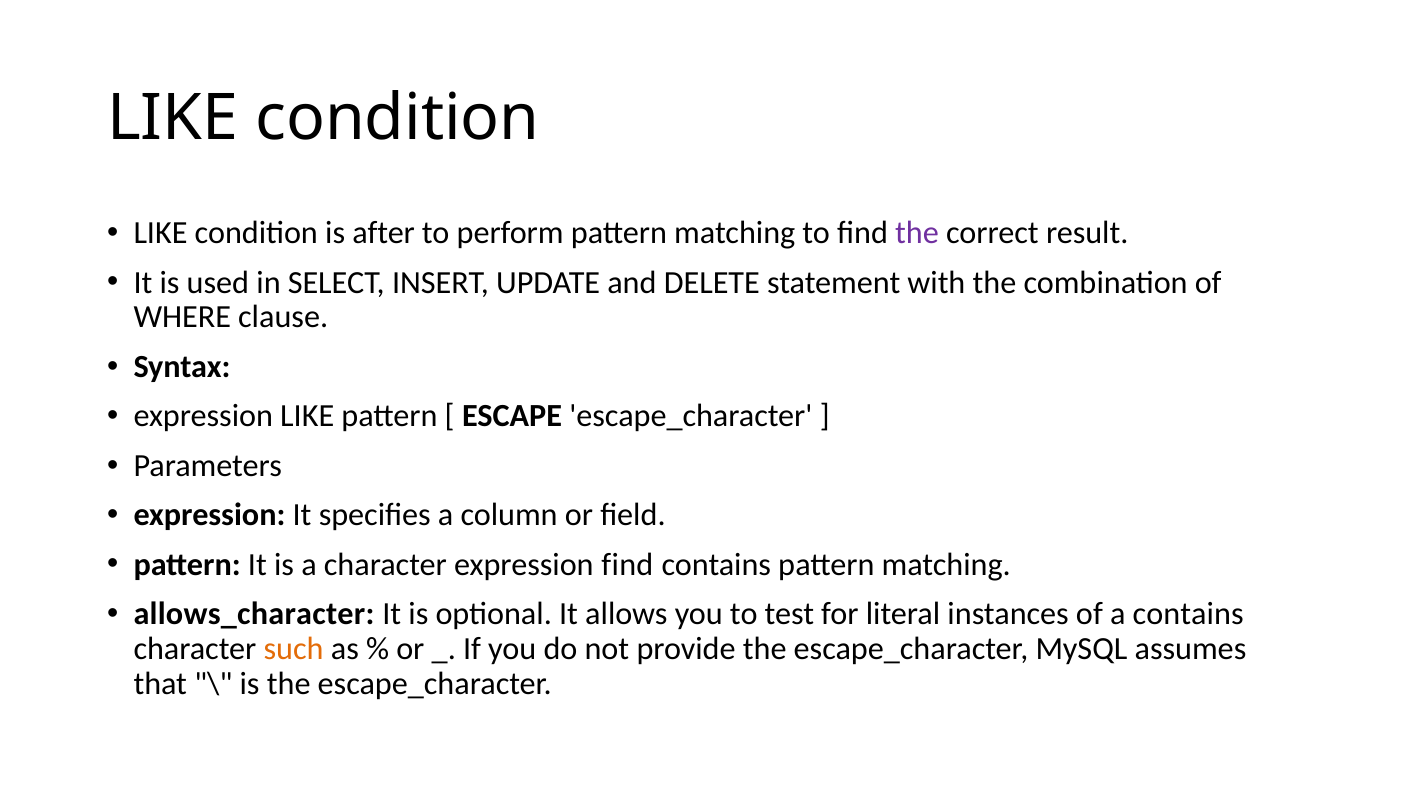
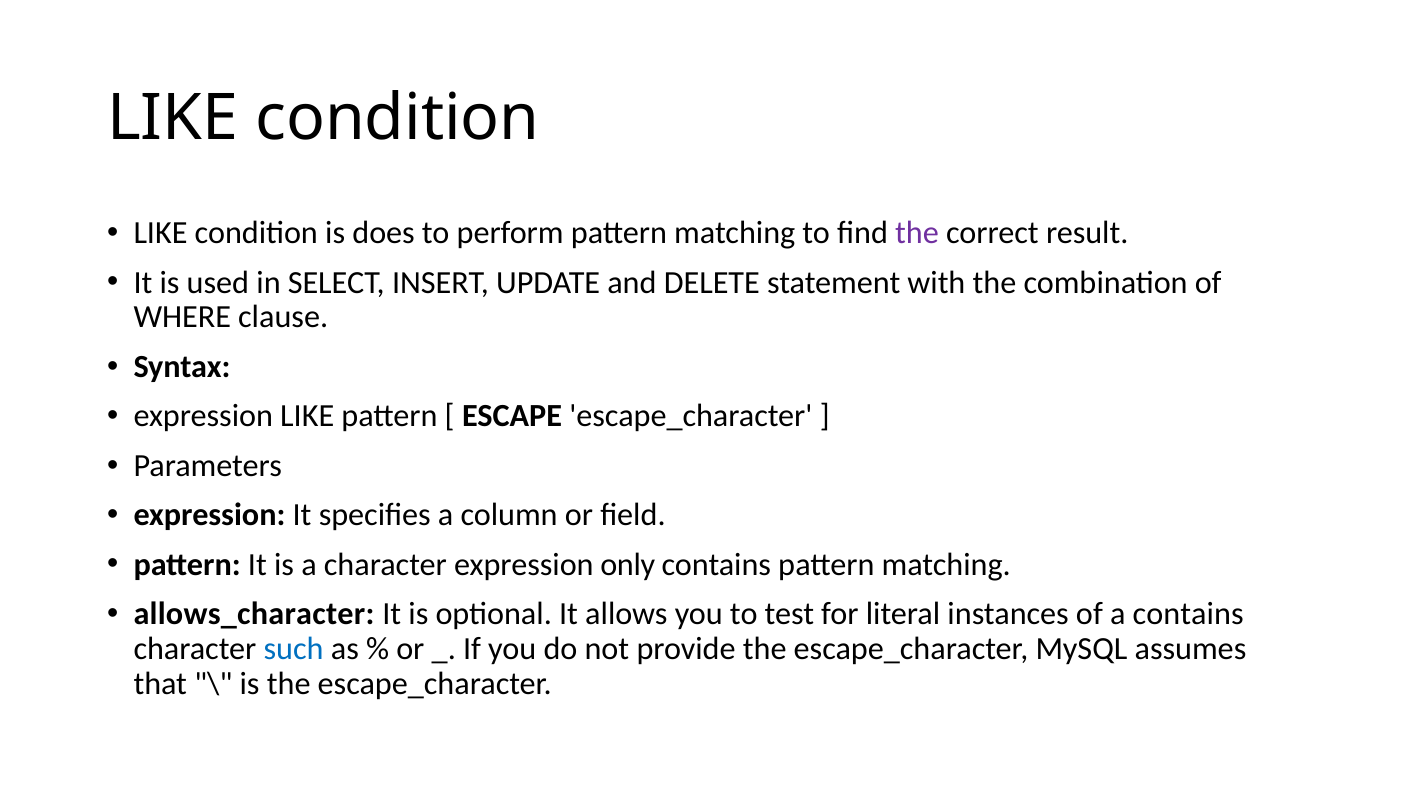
after: after -> does
expression find: find -> only
such colour: orange -> blue
